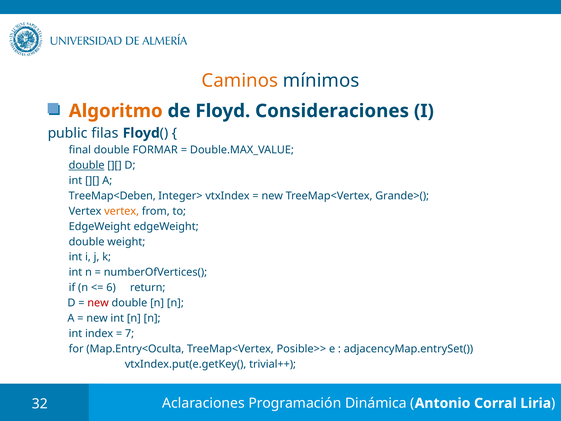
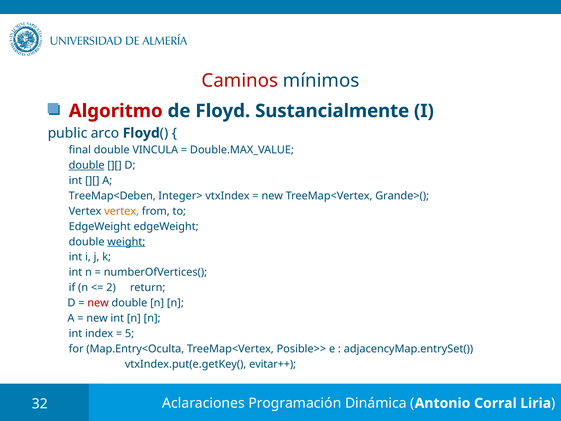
Caminos colour: orange -> red
Algoritmo colour: orange -> red
Consideraciones: Consideraciones -> Sustancialmente
filas: filas -> arco
FORMAR: FORMAR -> VINCULA
weight underline: none -> present
6: 6 -> 2
7: 7 -> 5
trivial++: trivial++ -> evitar++
